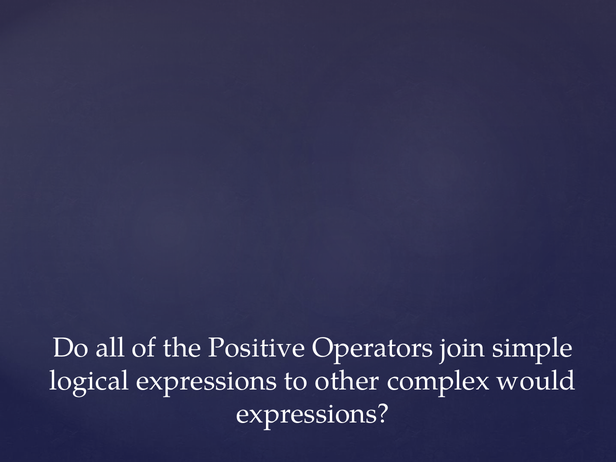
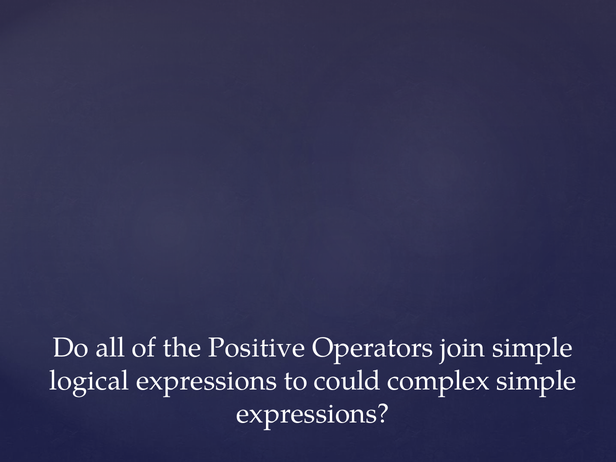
other: other -> could
complex would: would -> simple
